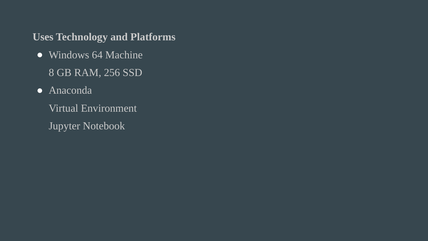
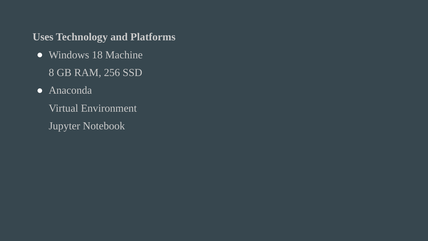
64: 64 -> 18
